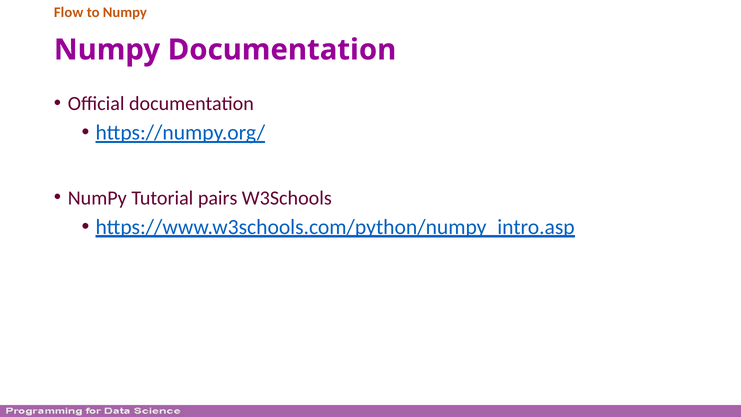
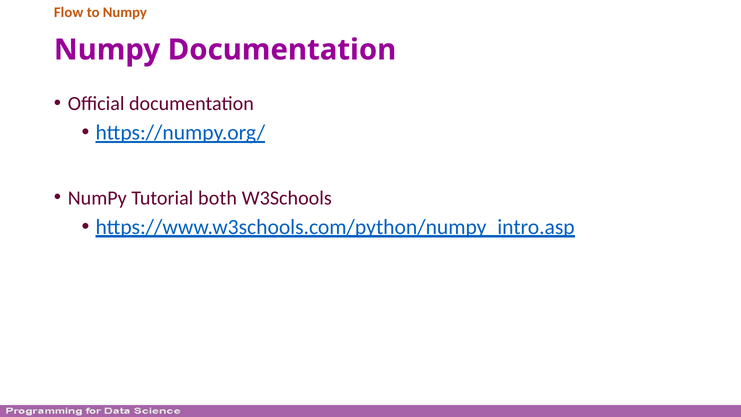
pairs: pairs -> both
